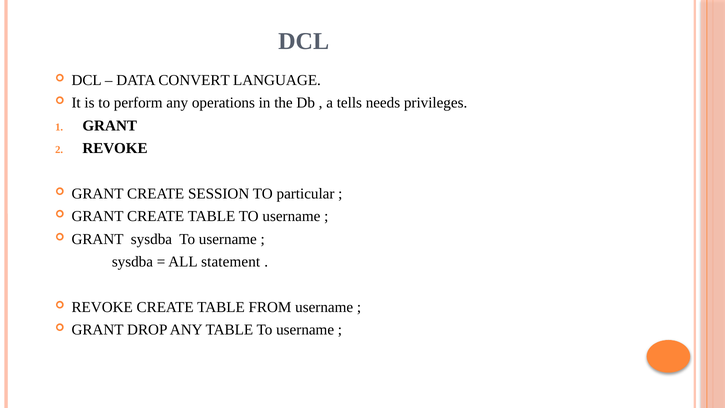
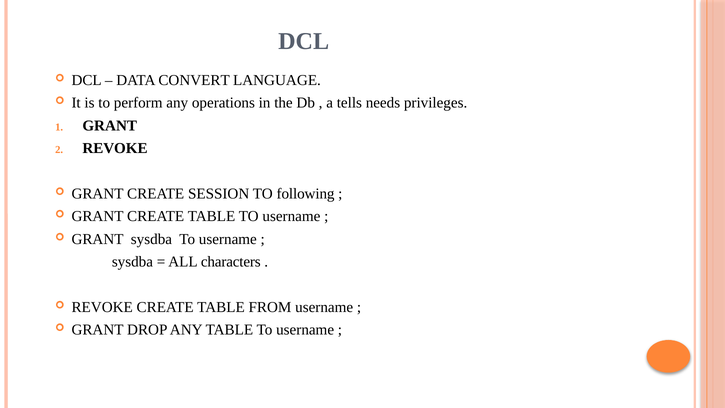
particular: particular -> following
statement: statement -> characters
